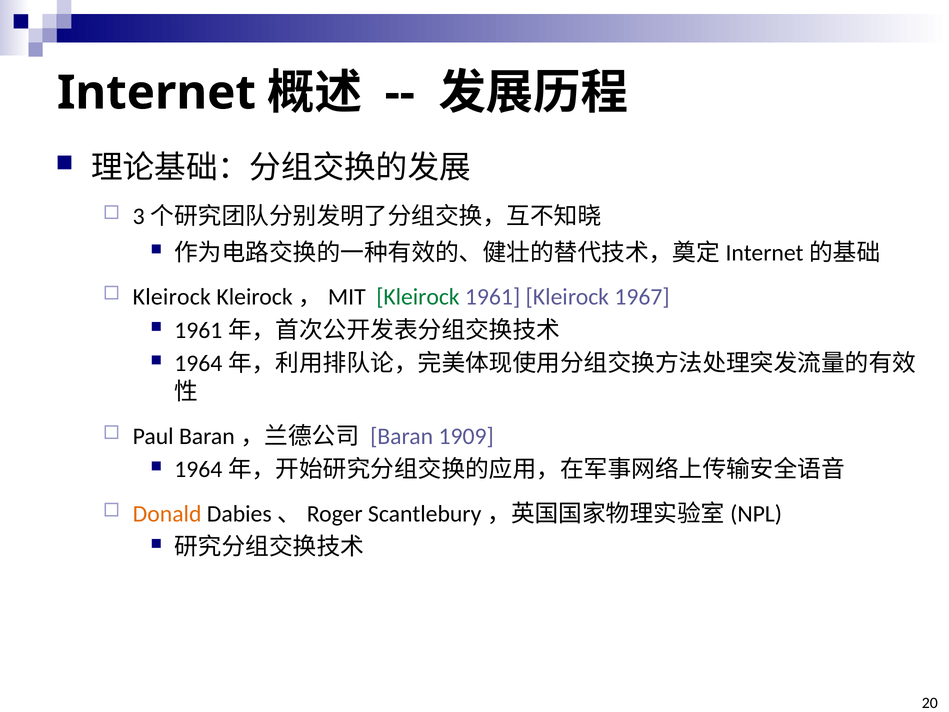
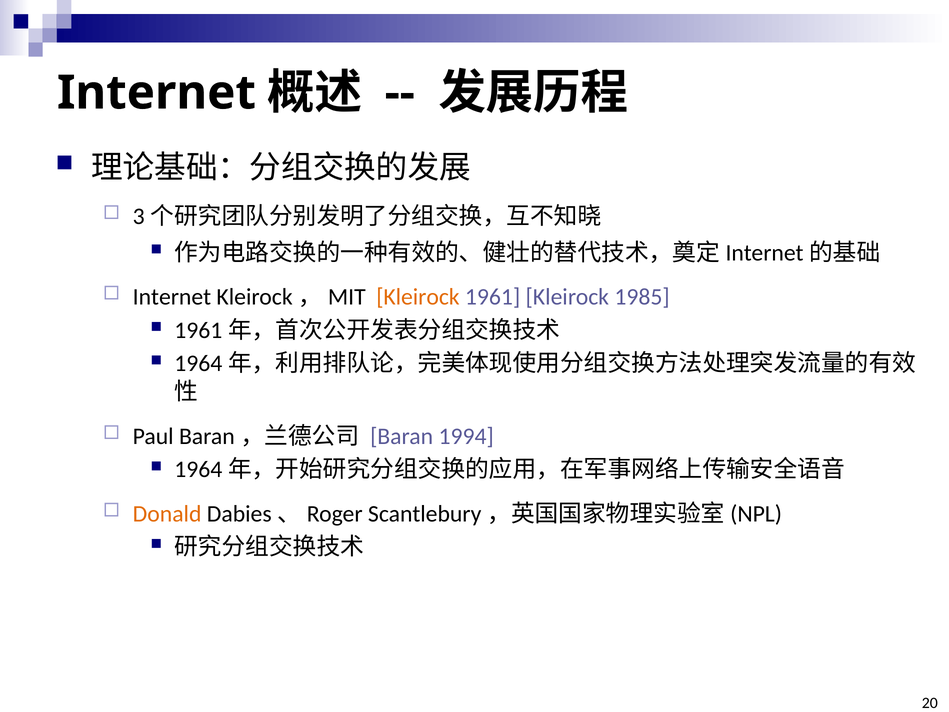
Kleirock at (172, 297): Kleirock -> Internet
Kleirock at (418, 297) colour: green -> orange
1967: 1967 -> 1985
1909: 1909 -> 1994
